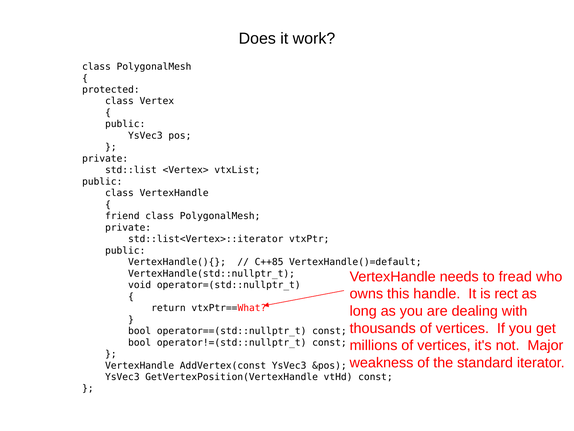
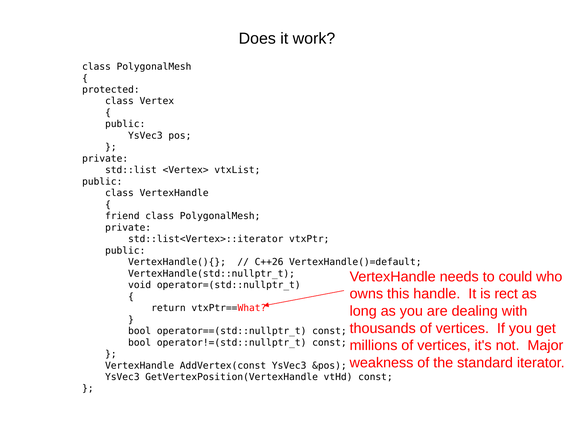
C++85: C++85 -> C++26
fread: fread -> could
